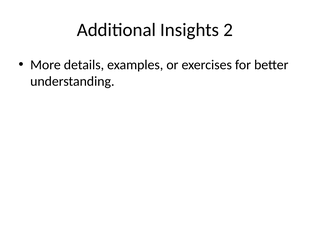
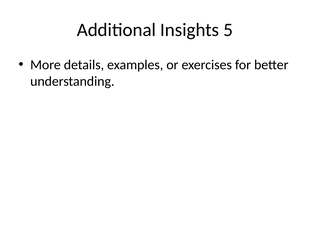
2: 2 -> 5
